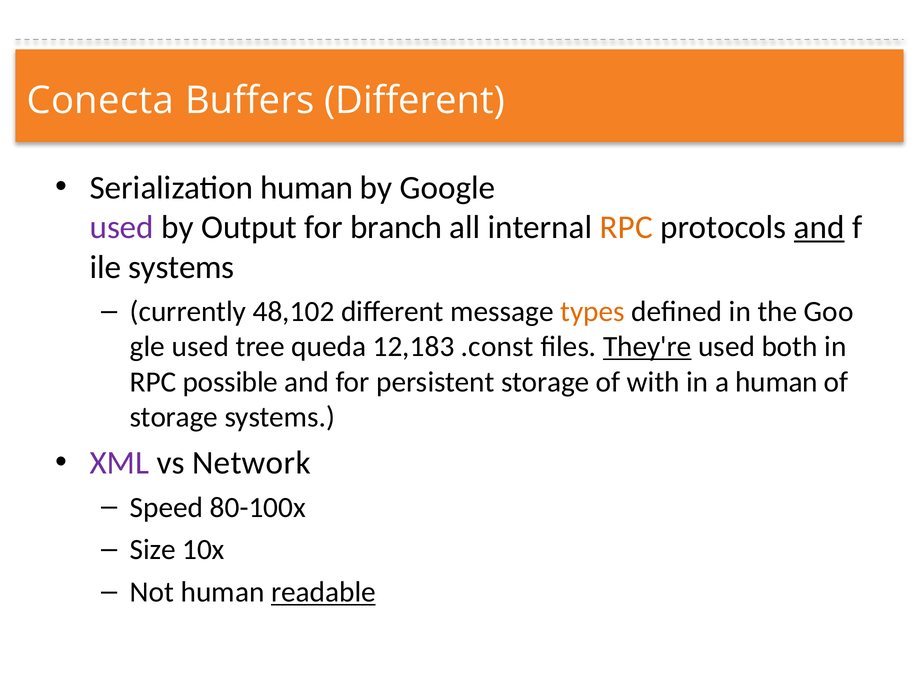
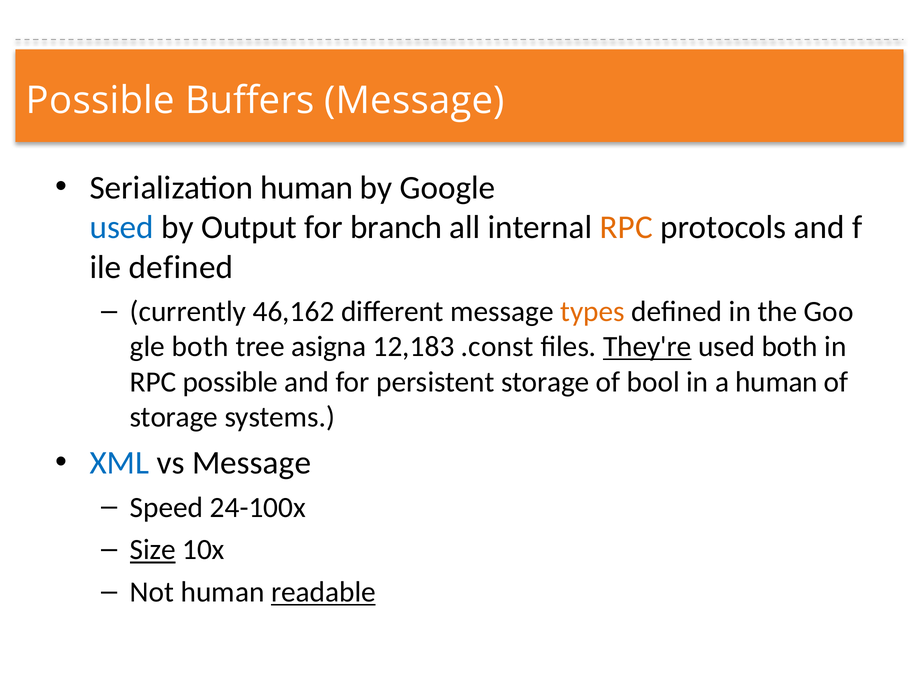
Conecta at (100, 101): Conecta -> Possible
Buffers Different: Different -> Message
used at (122, 227) colour: purple -> blue
and at (819, 227) underline: present -> none
systems at (181, 267): systems -> defined
48,102: 48,102 -> 46,162
used at (200, 347): used -> both
queda: queda -> asigna
with: with -> bool
XML colour: purple -> blue
vs Network: Network -> Message
80-100x: 80-100x -> 24-100x
Size underline: none -> present
